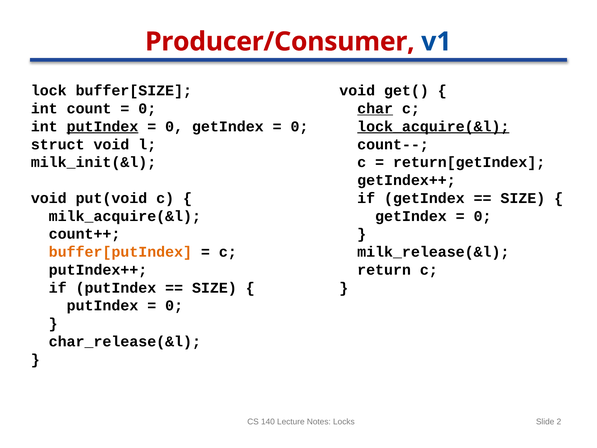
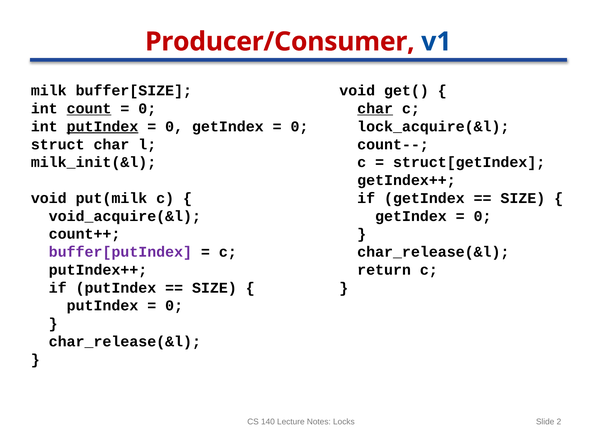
lock: lock -> milk
count underline: none -> present
lock_acquire(&l underline: present -> none
struct void: void -> char
return[getIndex: return[getIndex -> struct[getIndex
put(void: put(void -> put(milk
milk_acquire(&l: milk_acquire(&l -> void_acquire(&l
buffer[putIndex colour: orange -> purple
milk_release(&l at (433, 252): milk_release(&l -> char_release(&l
